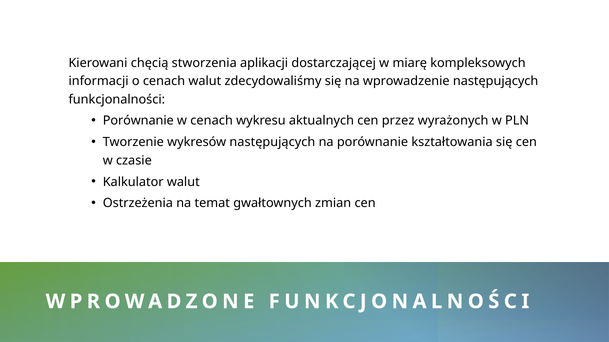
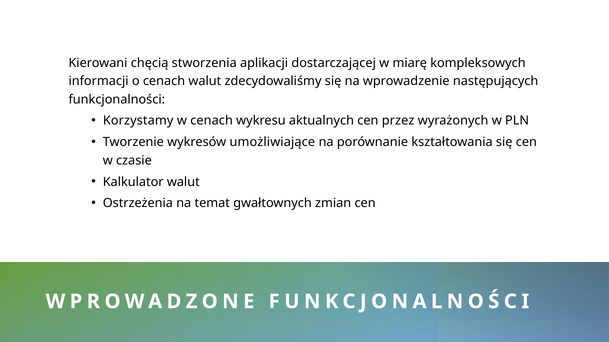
Porównanie at (138, 121): Porównanie -> Korzystamy
wykresów następujących: następujących -> umożliwiające
